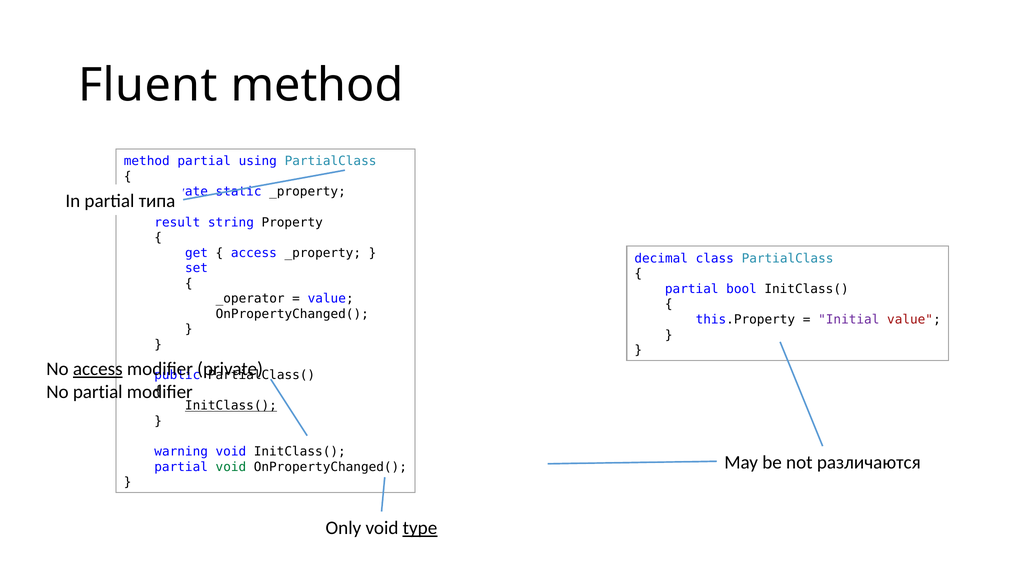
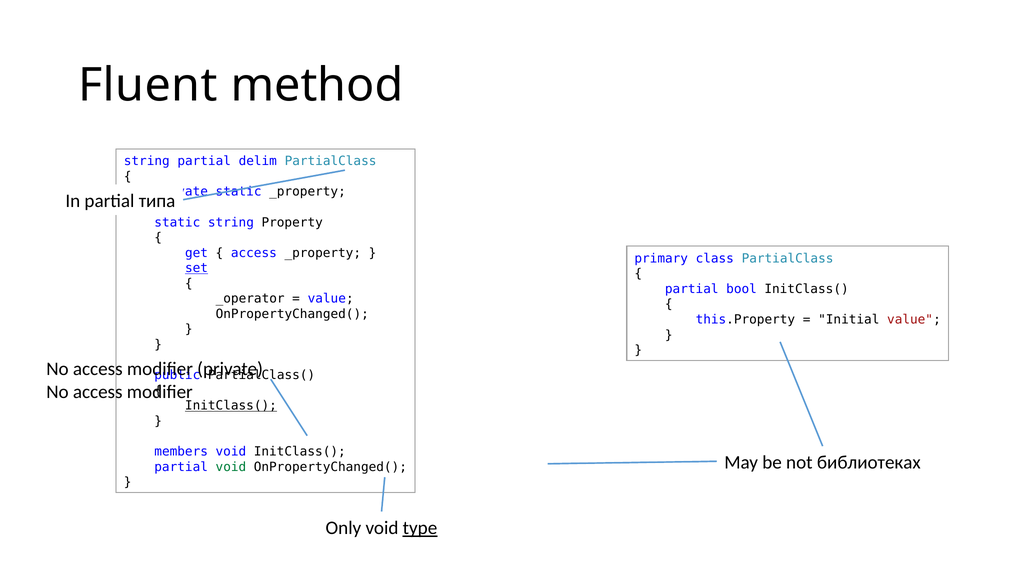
method at (147, 161): method -> string
using: using -> delim
result at (177, 222): result -> static
decimal: decimal -> primary
set underline: none -> present
Initial colour: purple -> black
access at (98, 369) underline: present -> none
partial at (98, 392): partial -> access
warning: warning -> members
различаются: различаются -> библиотеках
